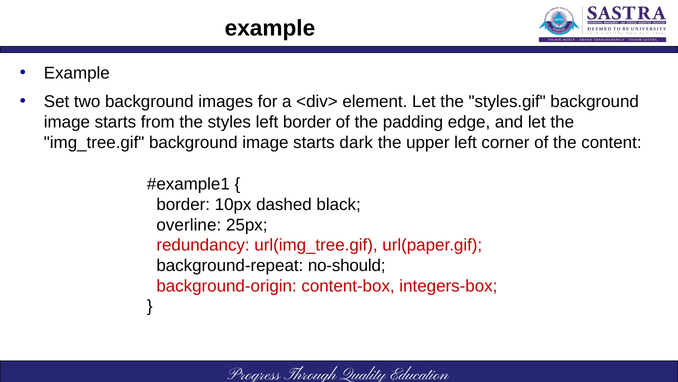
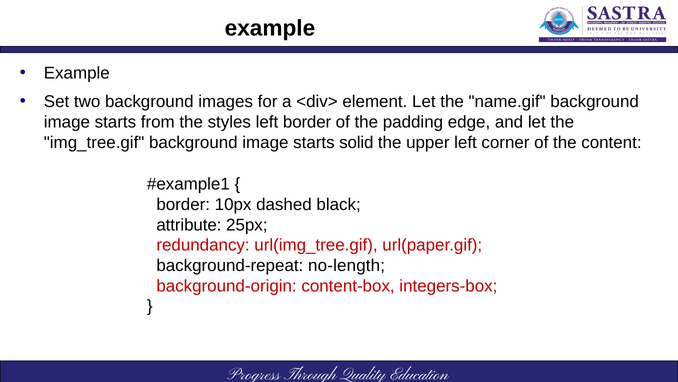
styles.gif: styles.gif -> name.gif
dark: dark -> solid
overline: overline -> attribute
no-should: no-should -> no-length
